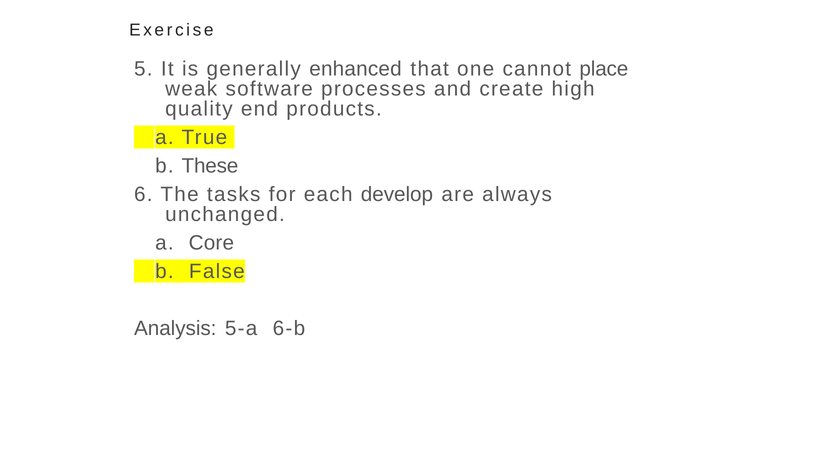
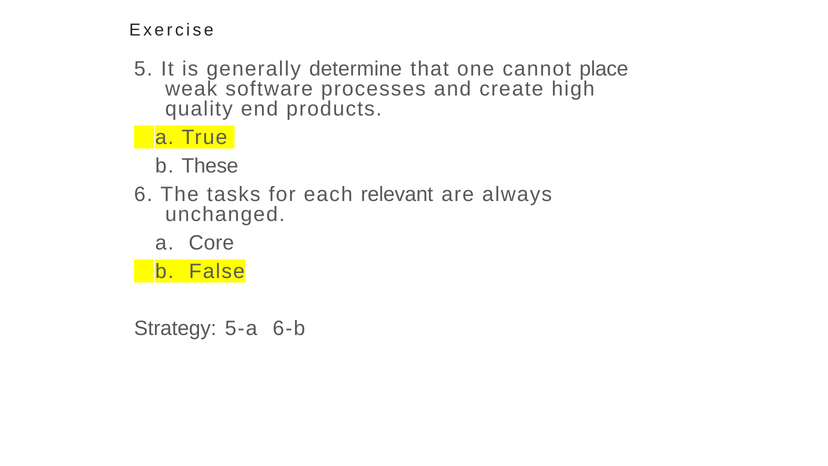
enhanced: enhanced -> determine
develop: develop -> relevant
Analysis: Analysis -> Strategy
